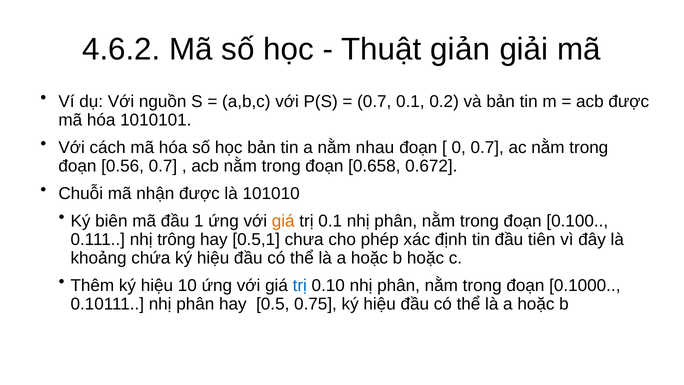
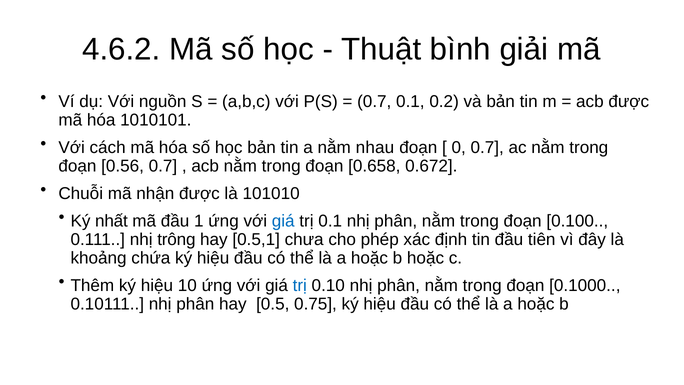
giản: giản -> bình
biên: biên -> nhất
giá at (283, 221) colour: orange -> blue
